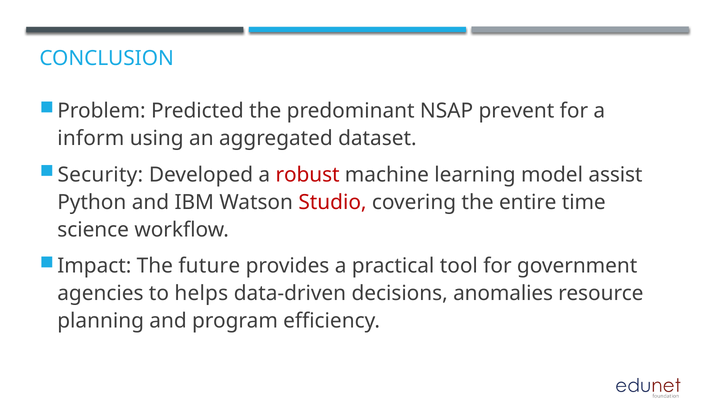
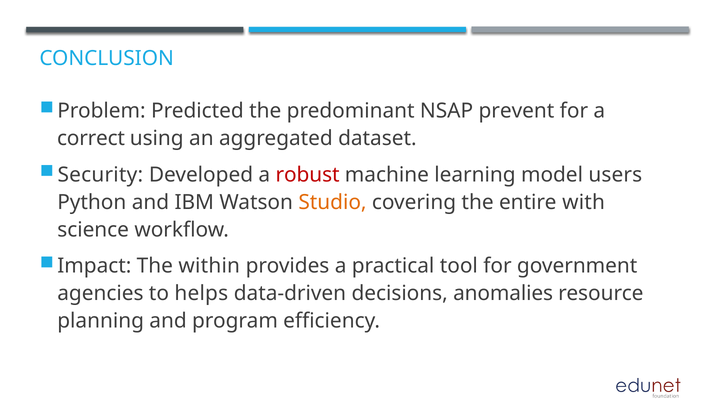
inform: inform -> correct
assist: assist -> users
Studio colour: red -> orange
time: time -> with
future: future -> within
